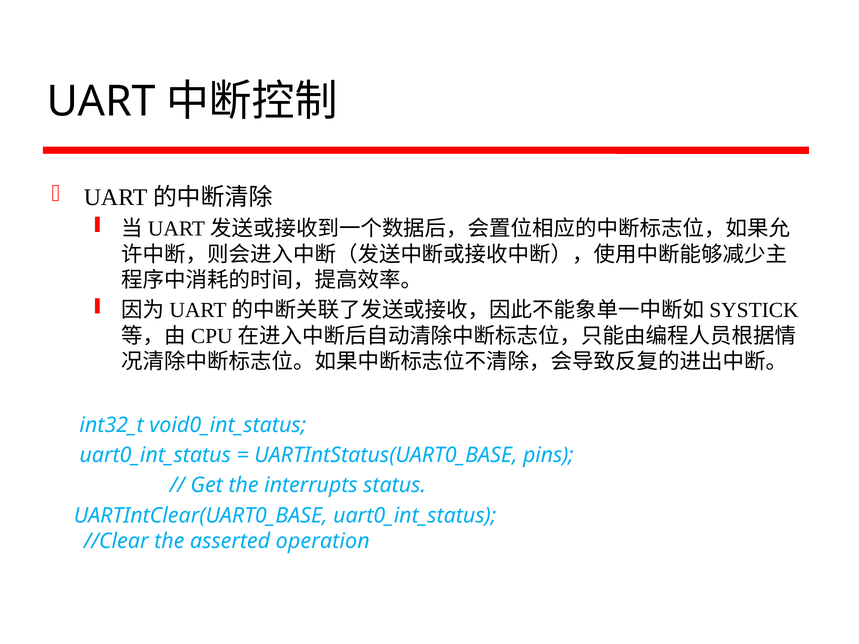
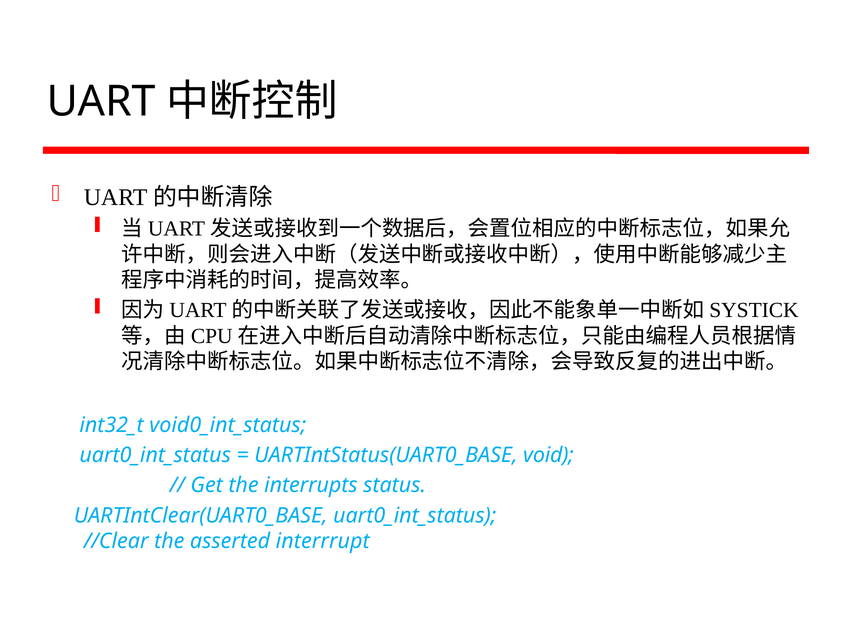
pins: pins -> void
operation: operation -> interrrupt
